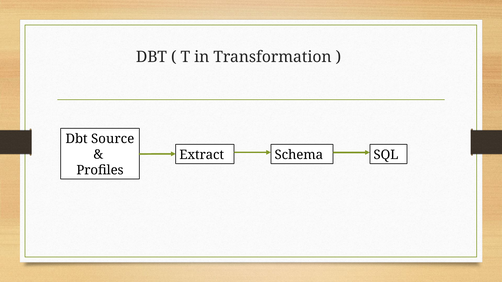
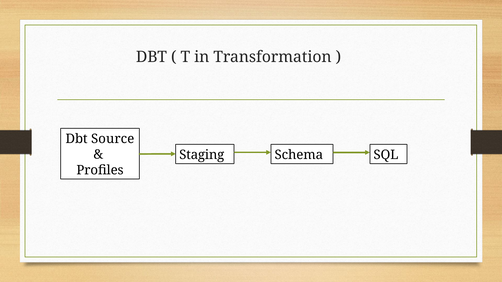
Extract: Extract -> Staging
